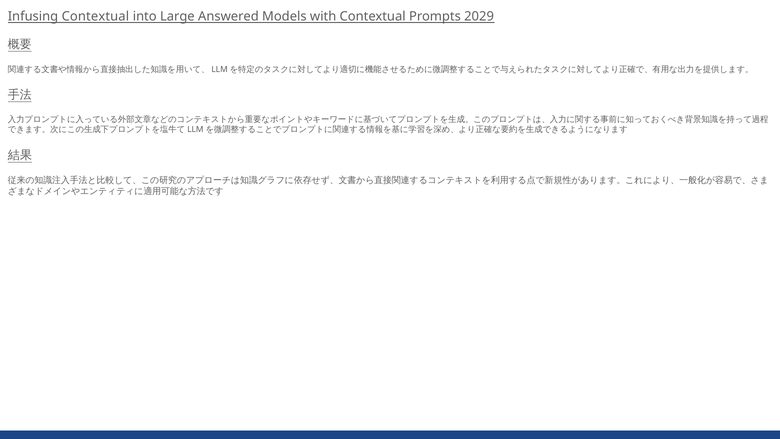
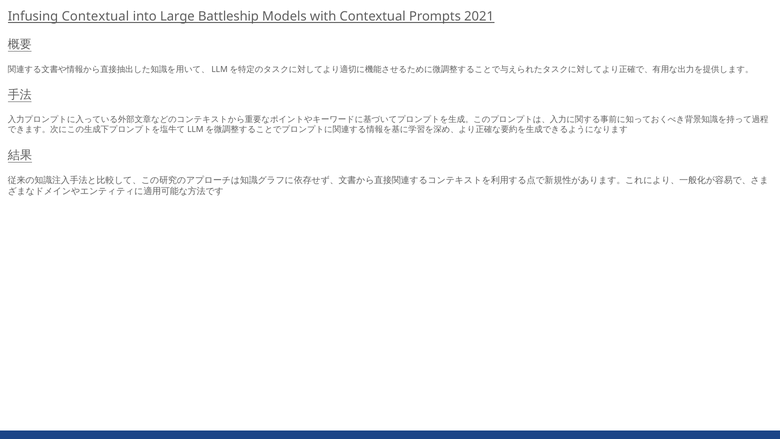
Answered: Answered -> Battleship
2029: 2029 -> 2021
